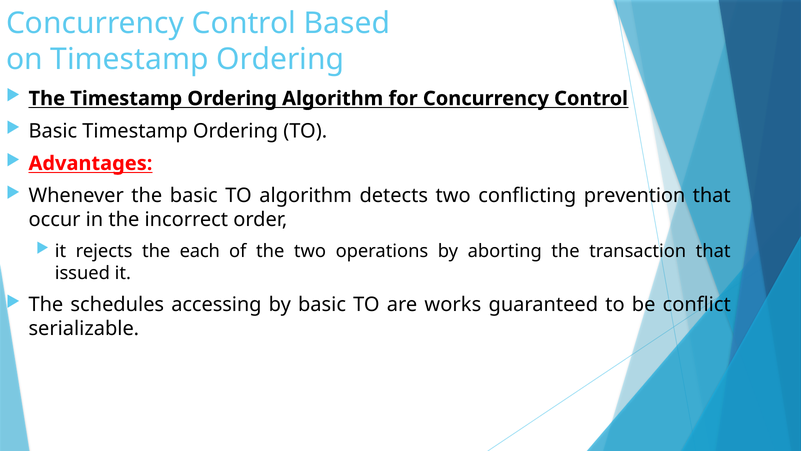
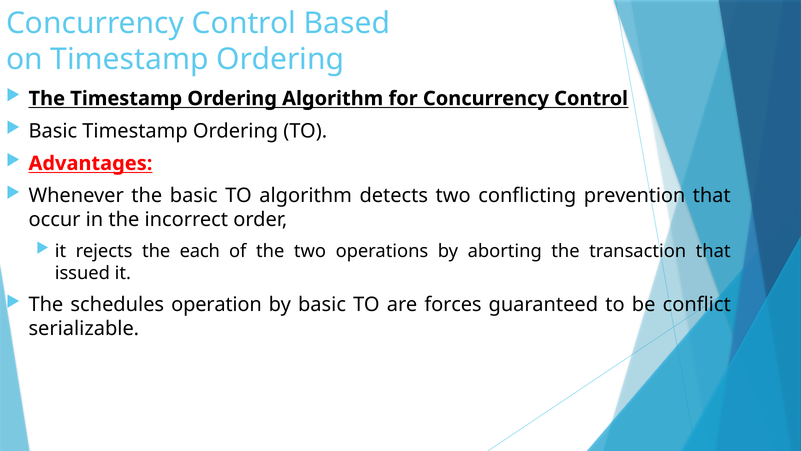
accessing: accessing -> operation
works: works -> forces
